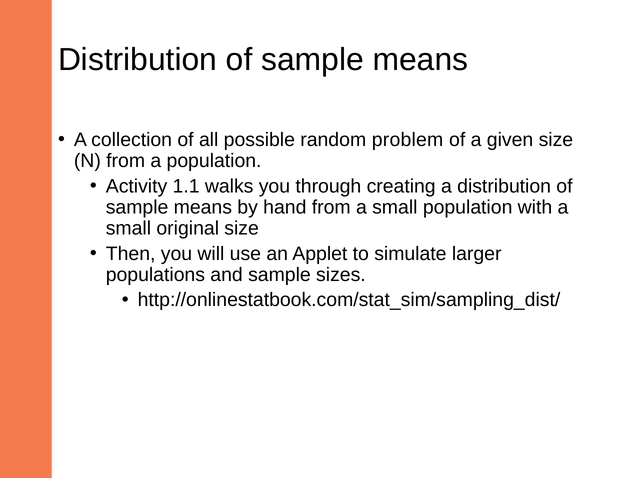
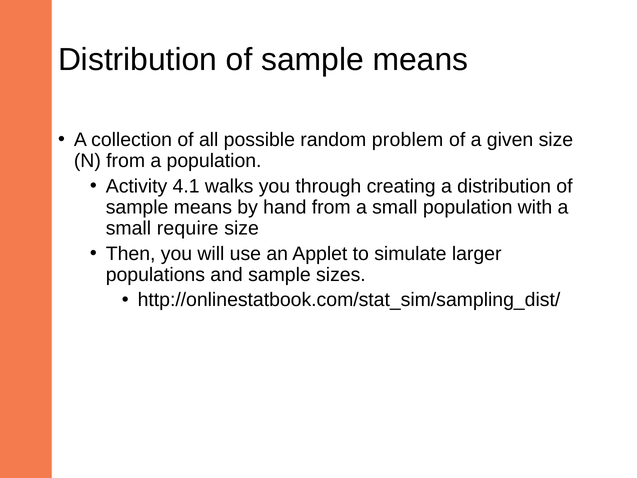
1.1: 1.1 -> 4.1
original: original -> require
